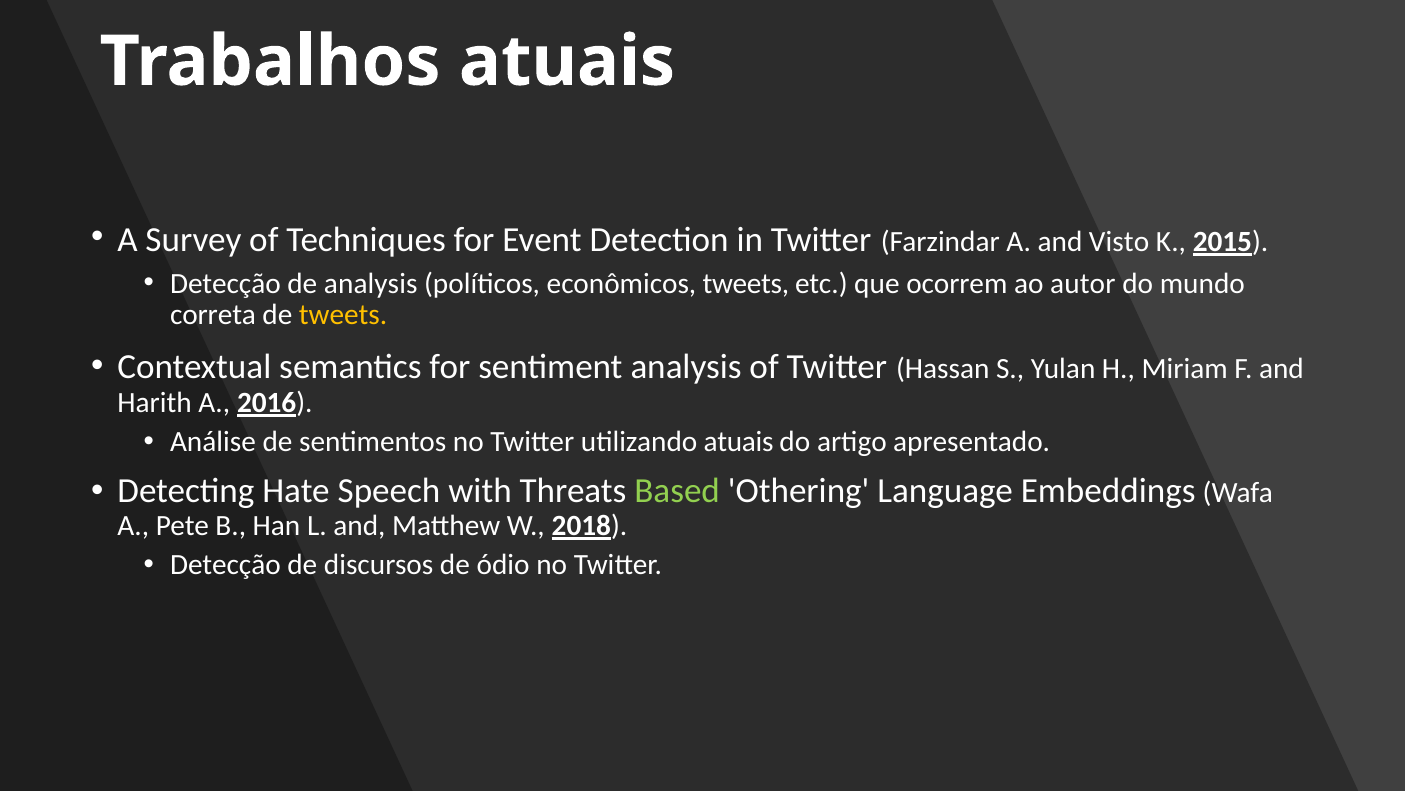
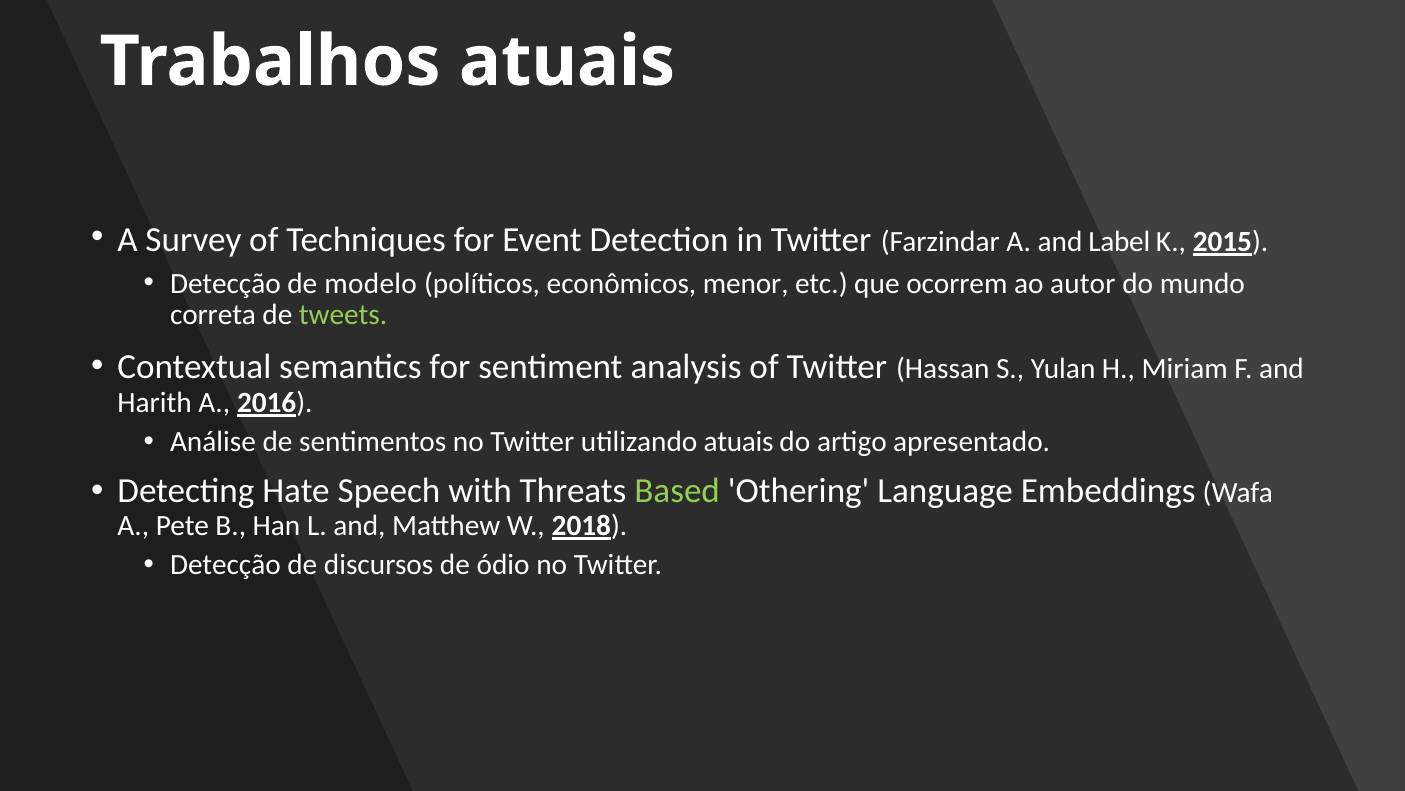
Visto: Visto -> Label
de analysis: analysis -> modelo
econômicos tweets: tweets -> menor
tweets at (343, 315) colour: yellow -> light green
